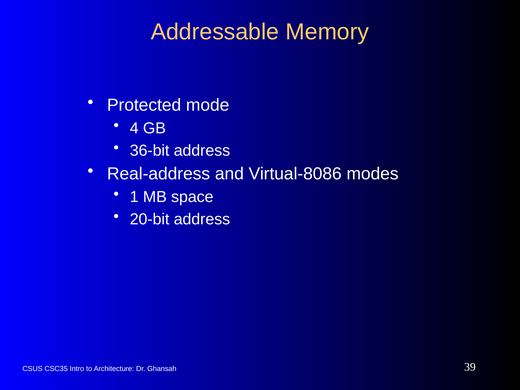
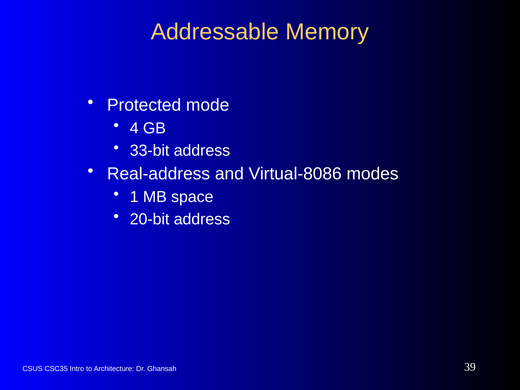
36-bit: 36-bit -> 33-bit
